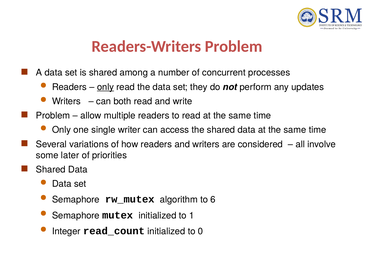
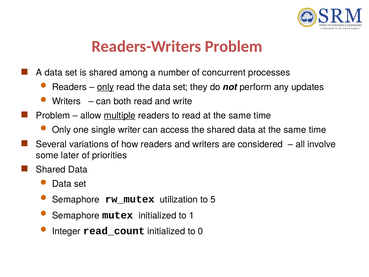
multiple underline: none -> present
algorithm: algorithm -> utilization
6: 6 -> 5
